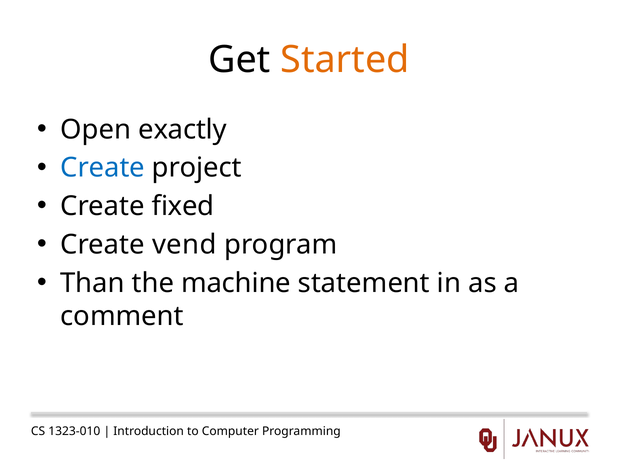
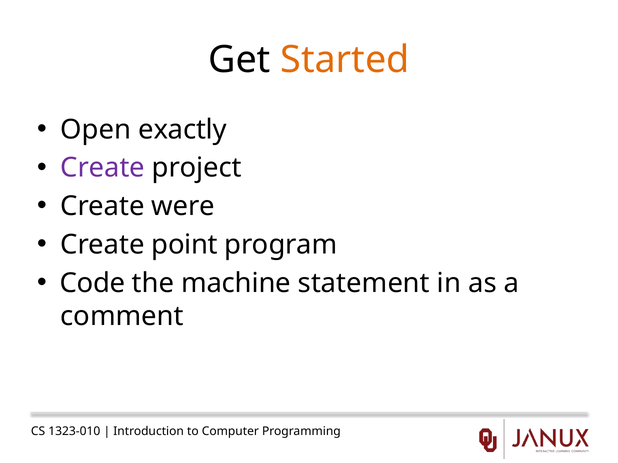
Create at (103, 168) colour: blue -> purple
fixed: fixed -> were
vend: vend -> point
Than: Than -> Code
